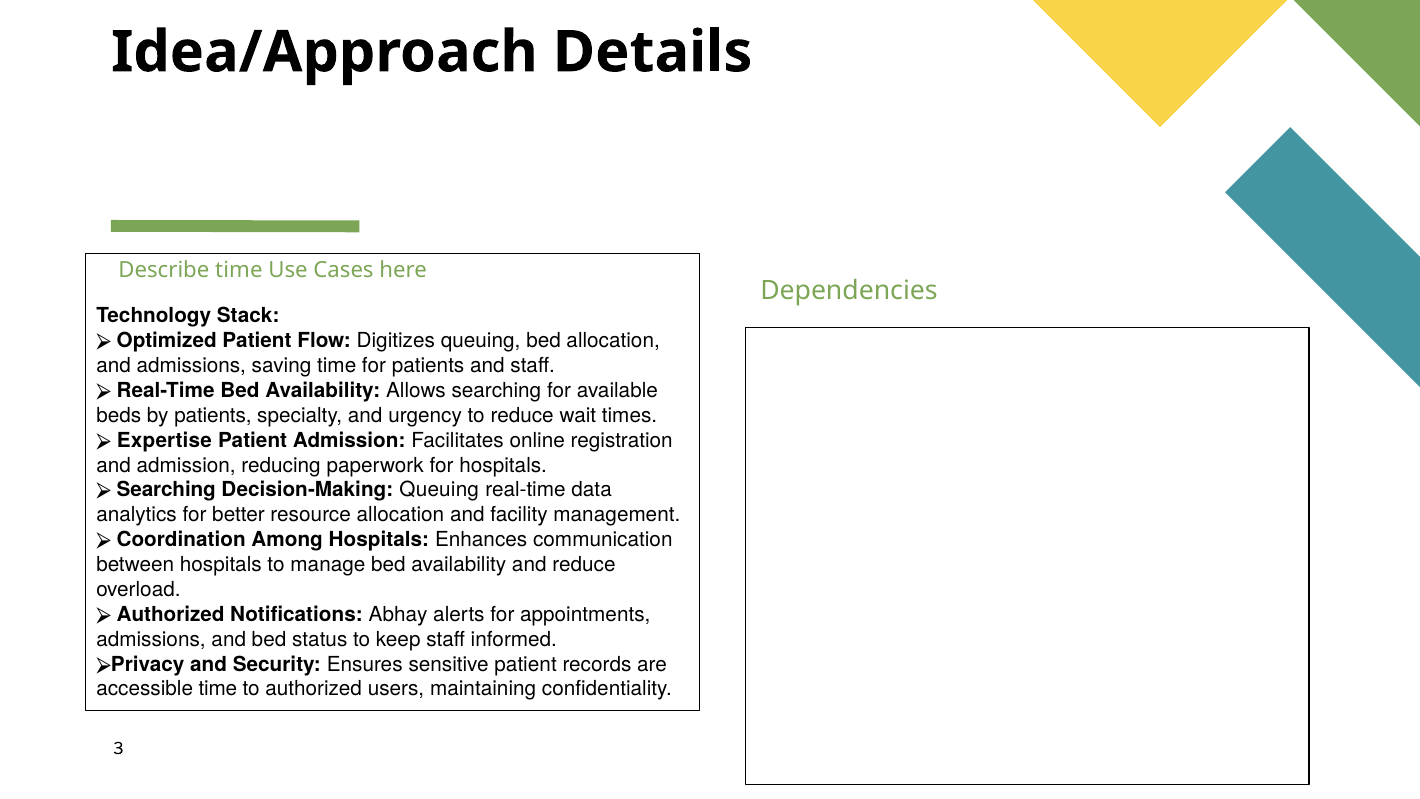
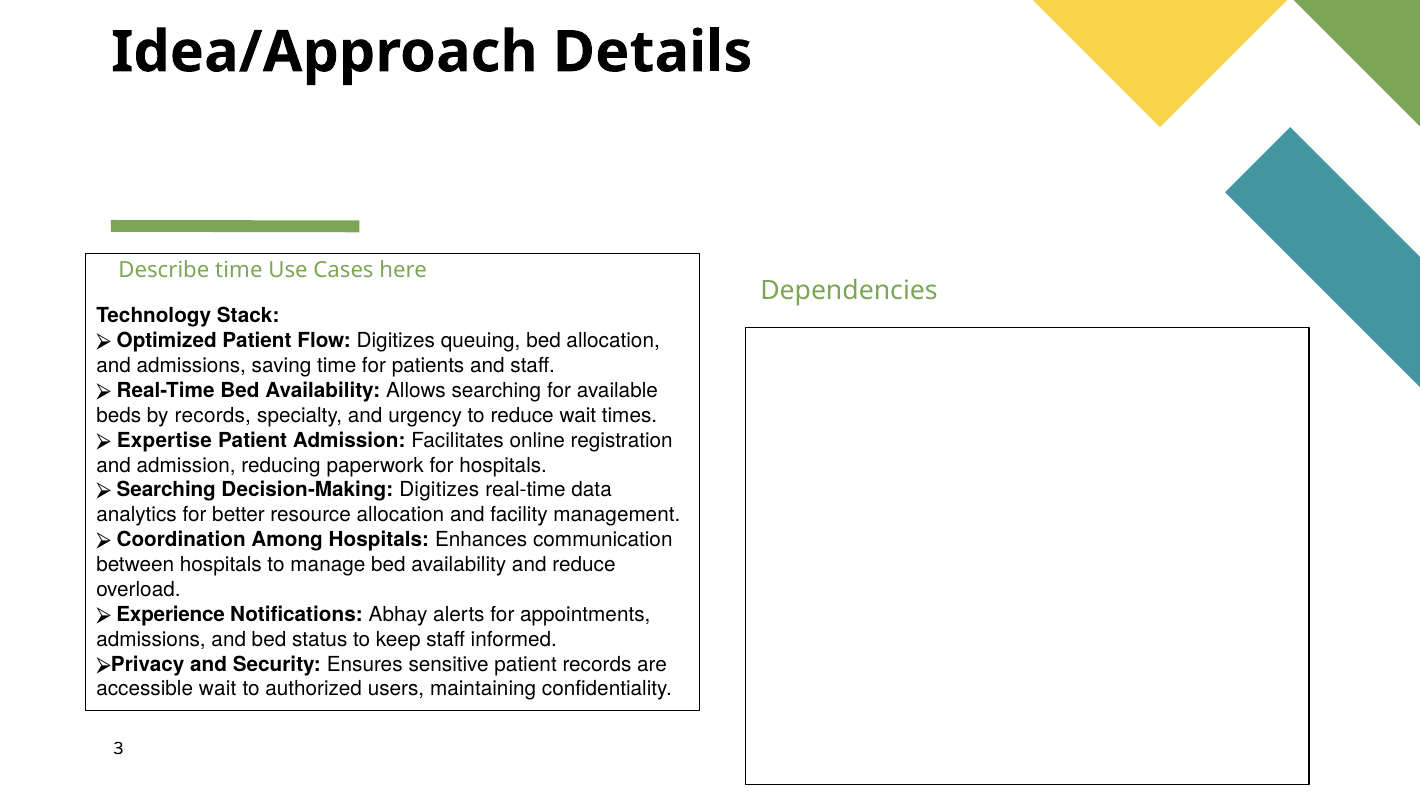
by patients: patients -> records
Decision-Making Queuing: Queuing -> Digitizes
Authorized at (171, 614): Authorized -> Experience
accessible time: time -> wait
